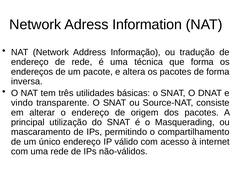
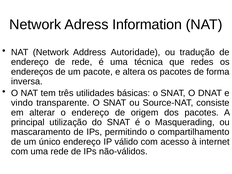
Informação: Informação -> Autoridade
que forma: forma -> redes
